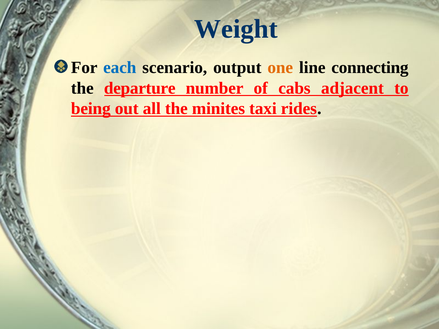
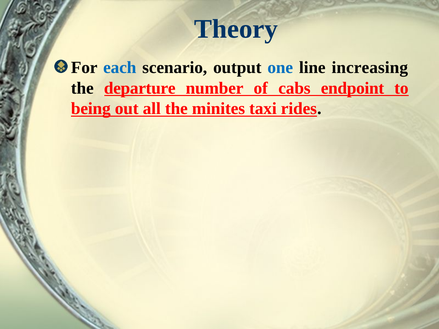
Weight: Weight -> Theory
one colour: orange -> blue
connecting: connecting -> increasing
adjacent: adjacent -> endpoint
